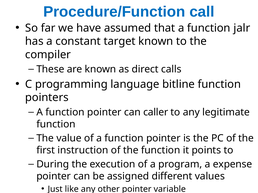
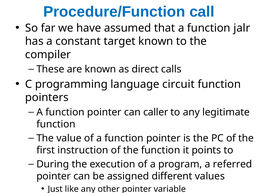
bitline: bitline -> circuit
expense: expense -> referred
